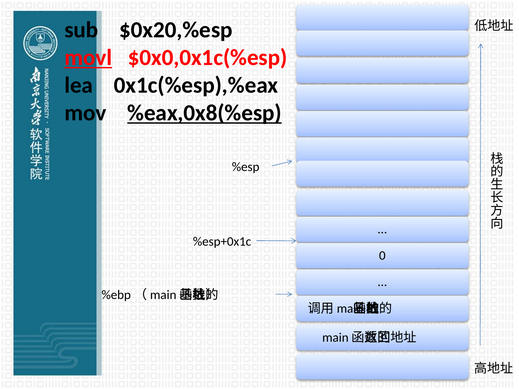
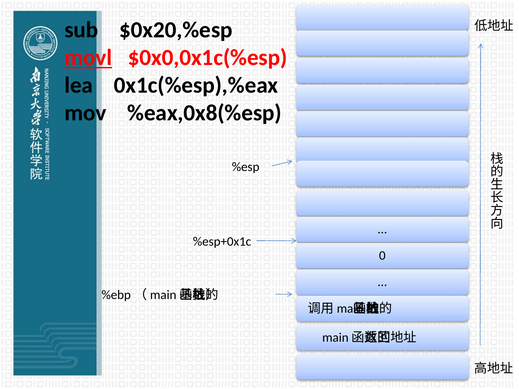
%eax,0x8(%esp underline: present -> none
